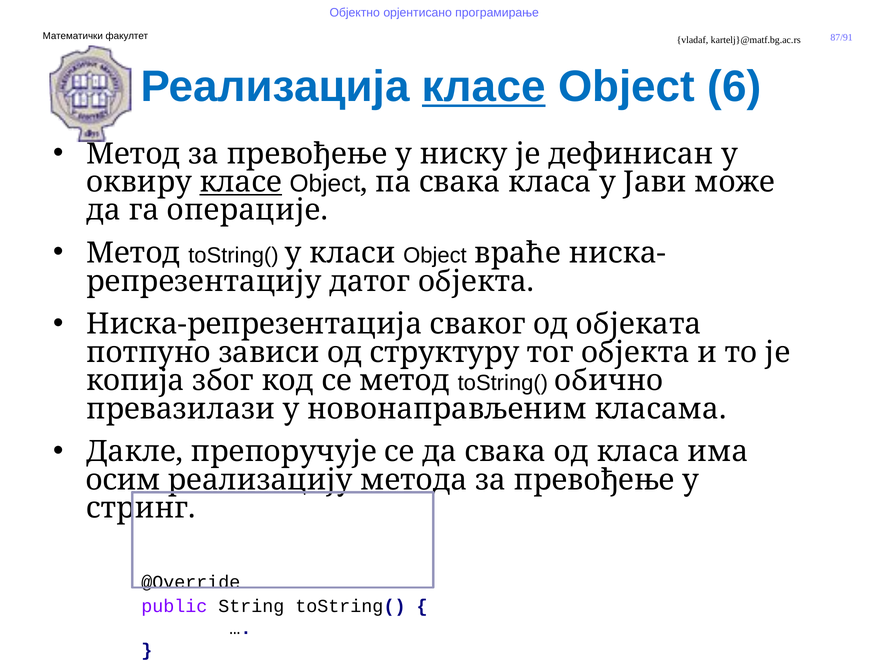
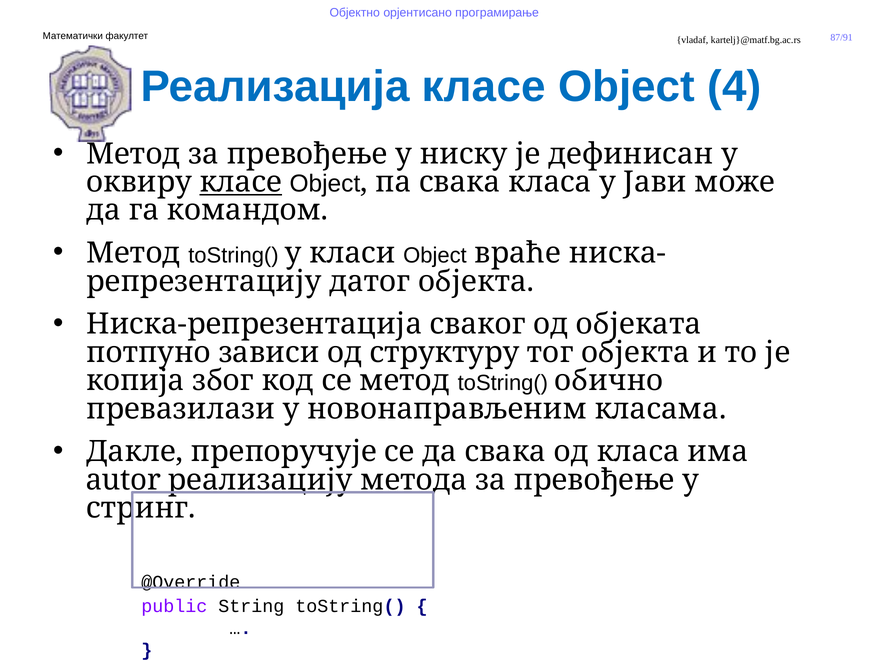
класе at (484, 87) underline: present -> none
6: 6 -> 4
операције: операције -> командом
осим: осим -> autor
